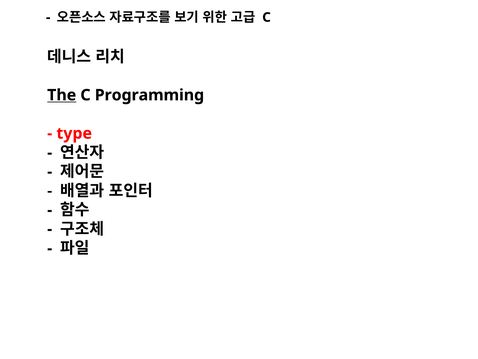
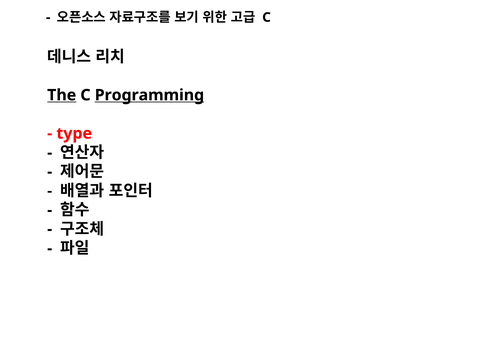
Programming underline: none -> present
